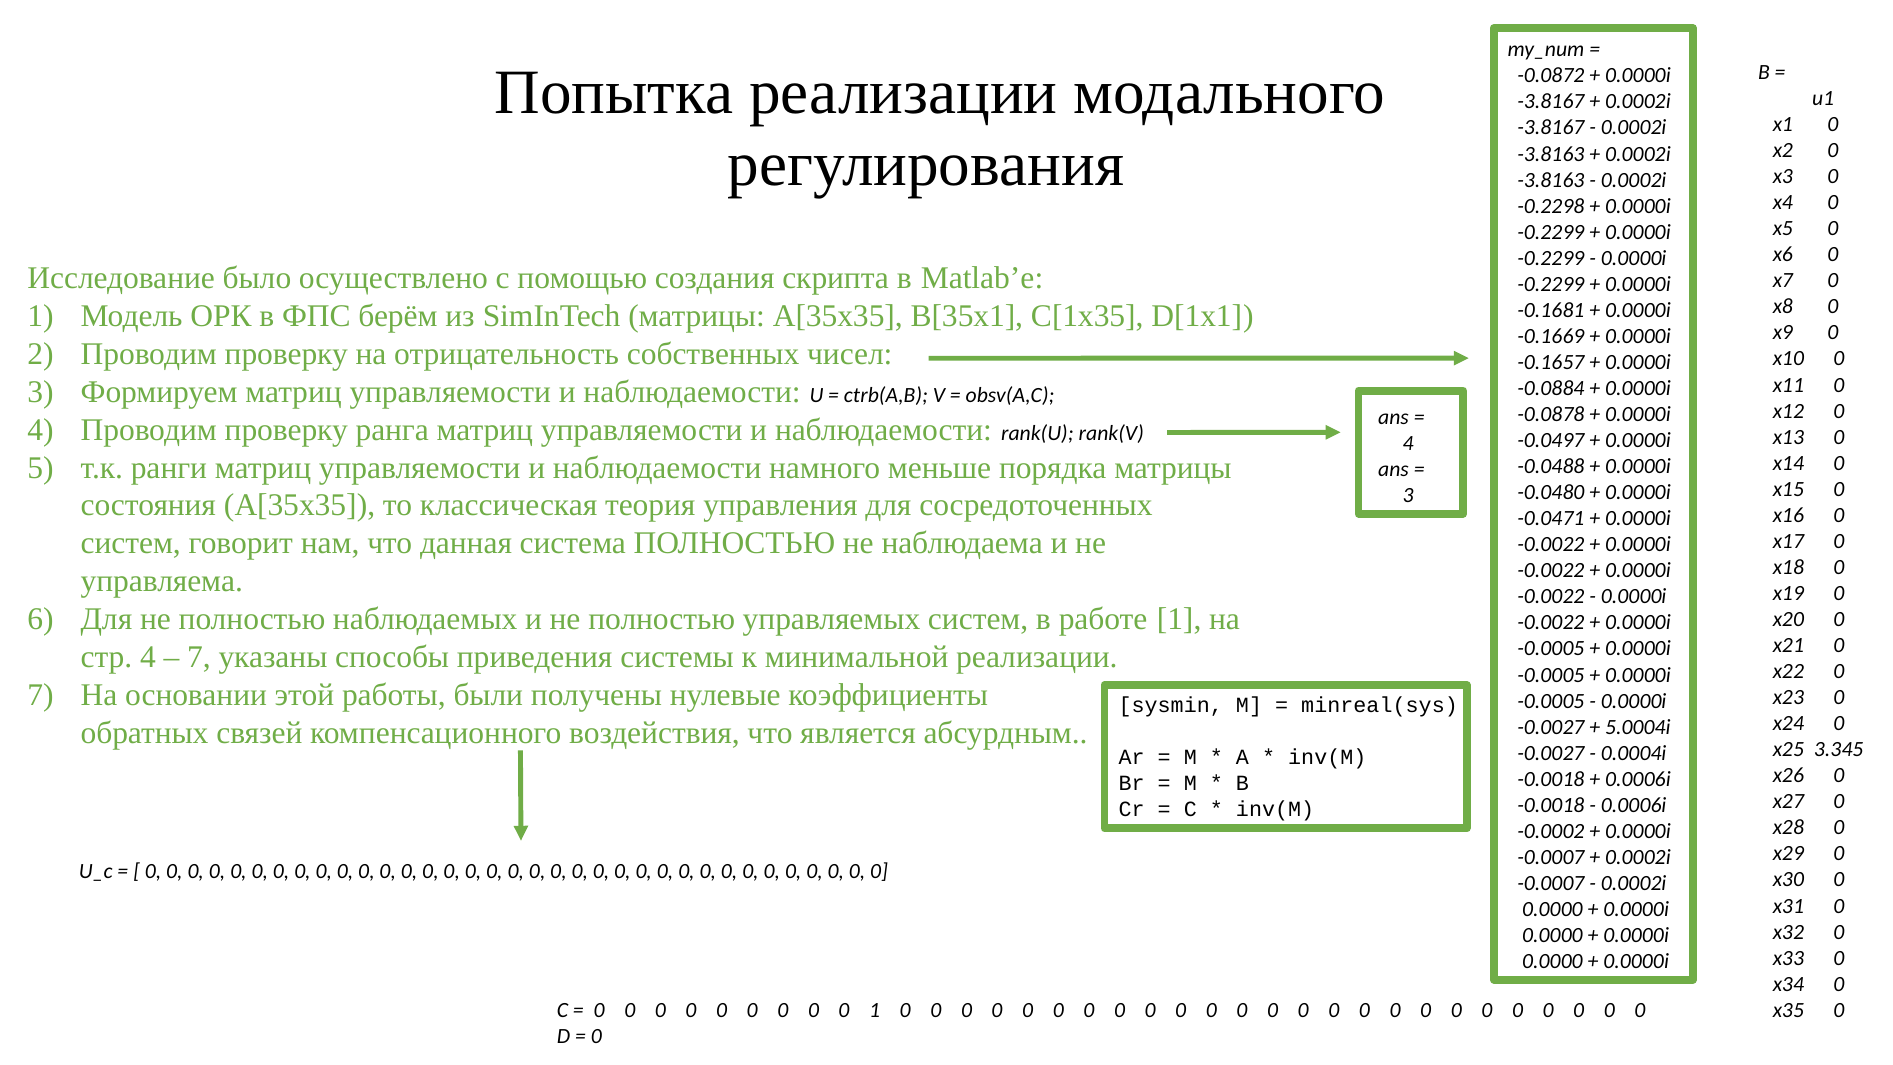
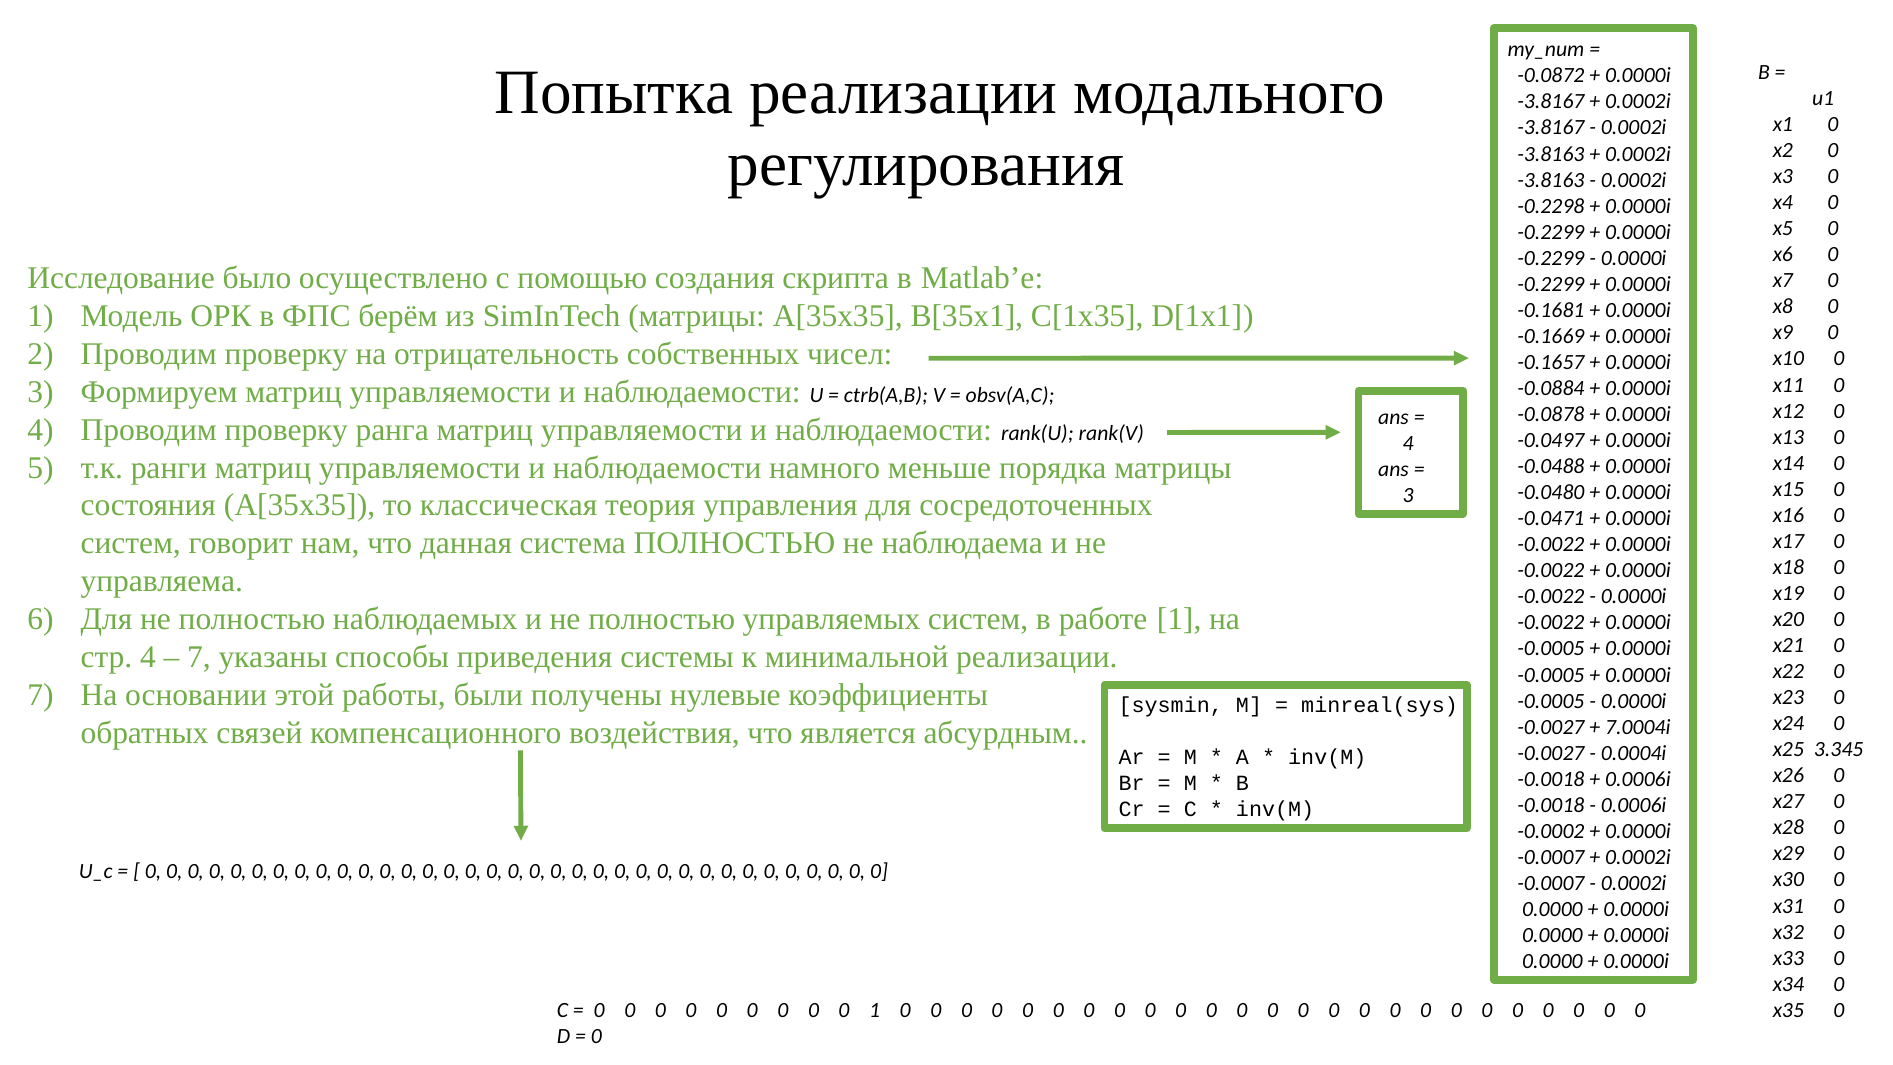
5.0004i: 5.0004i -> 7.0004i
